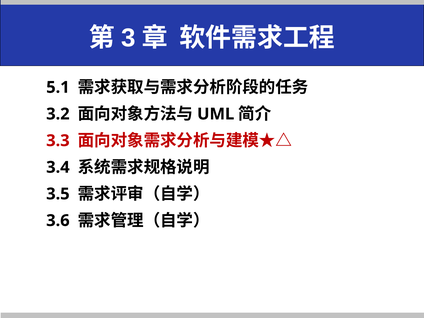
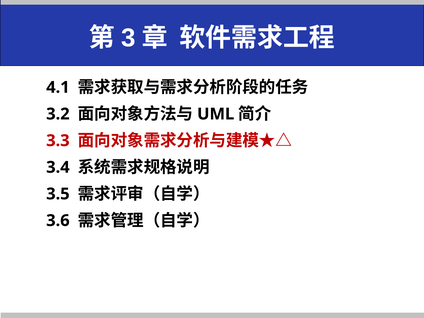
5.1: 5.1 -> 4.1
